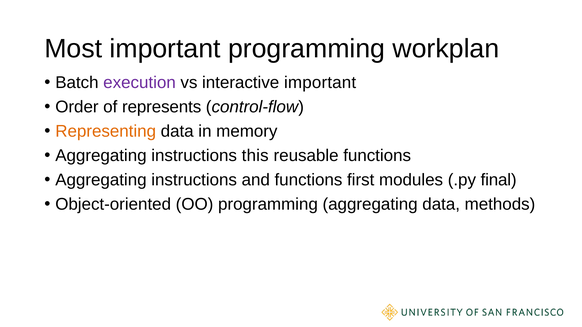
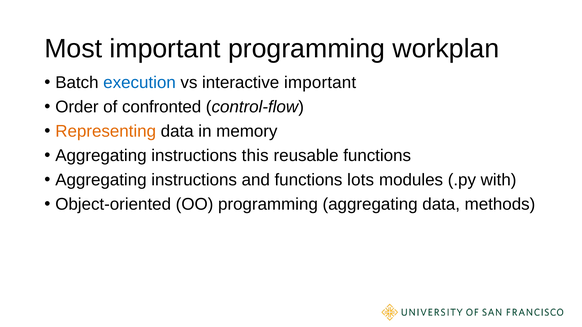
execution colour: purple -> blue
represents: represents -> confronted
first: first -> lots
final: final -> with
